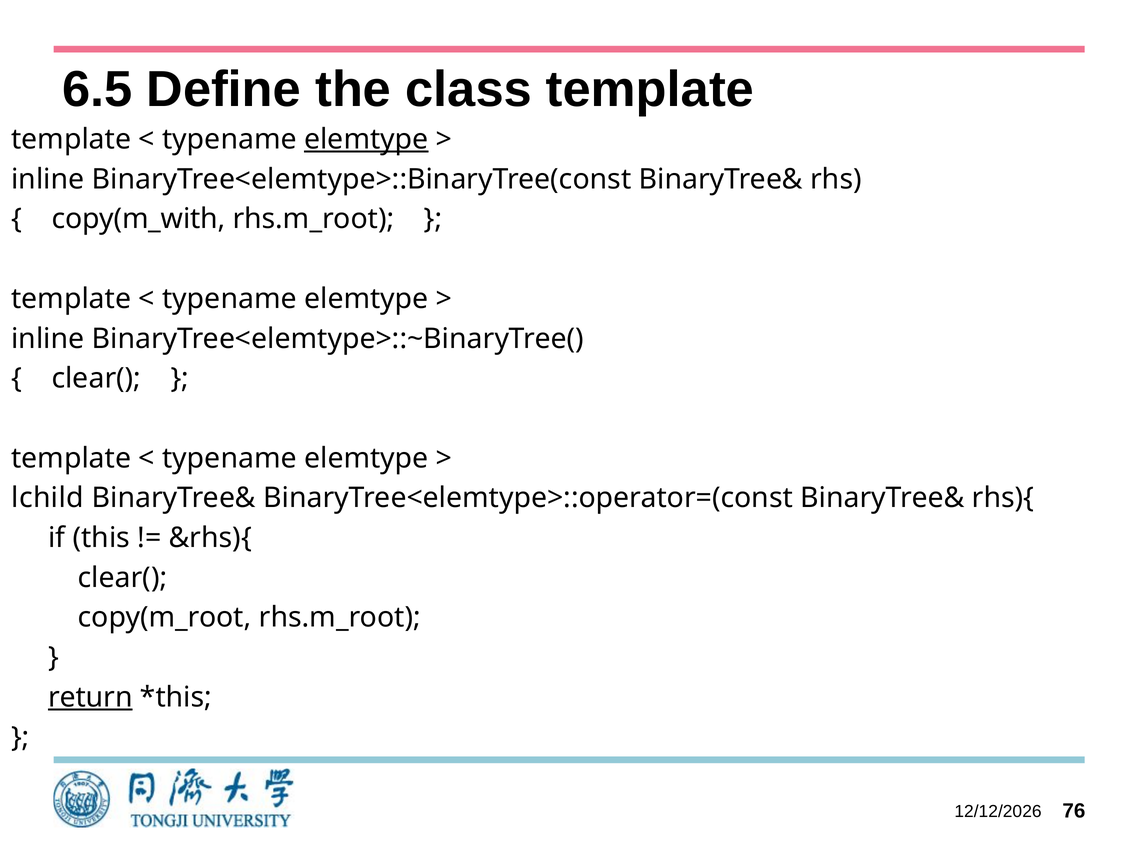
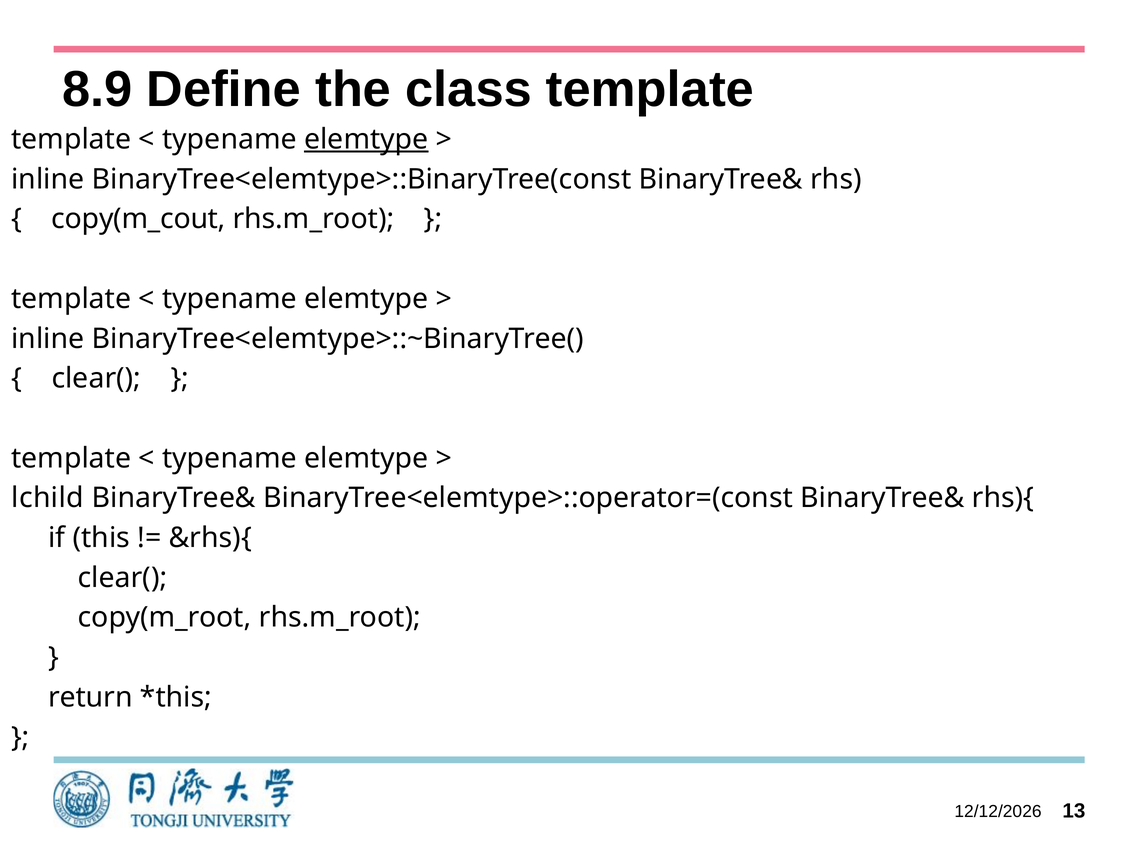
6.5: 6.5 -> 8.9
copy(m_with: copy(m_with -> copy(m_cout
return underline: present -> none
76: 76 -> 13
